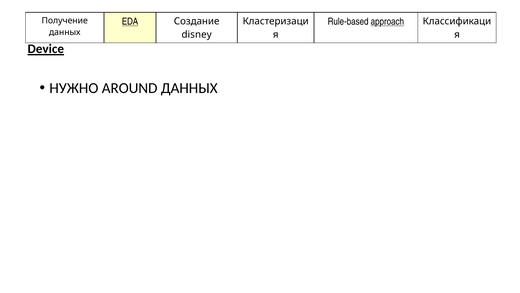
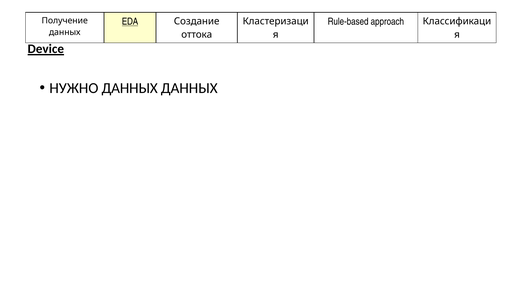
approach underline: present -> none
disney: disney -> оттока
НУЖНО AROUND: AROUND -> ДАННЫХ
